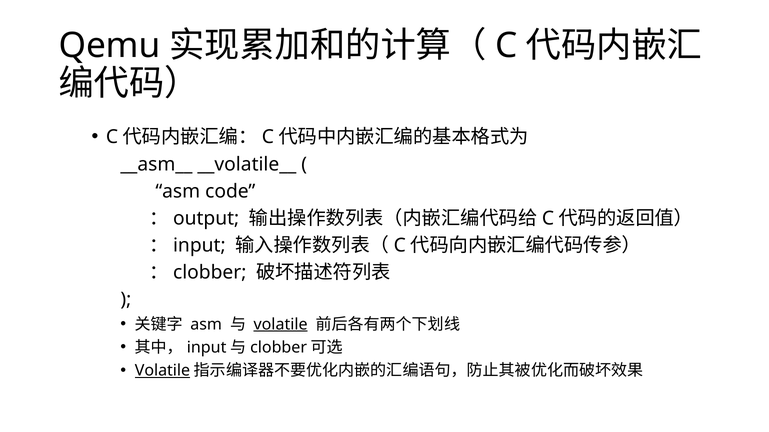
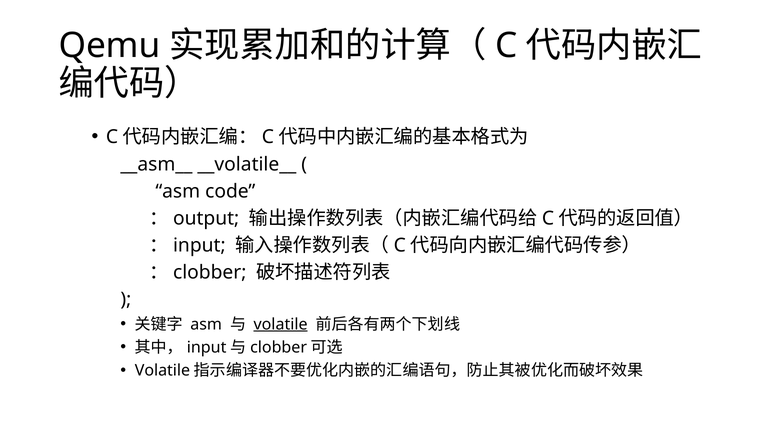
Volatile at (162, 371) underline: present -> none
